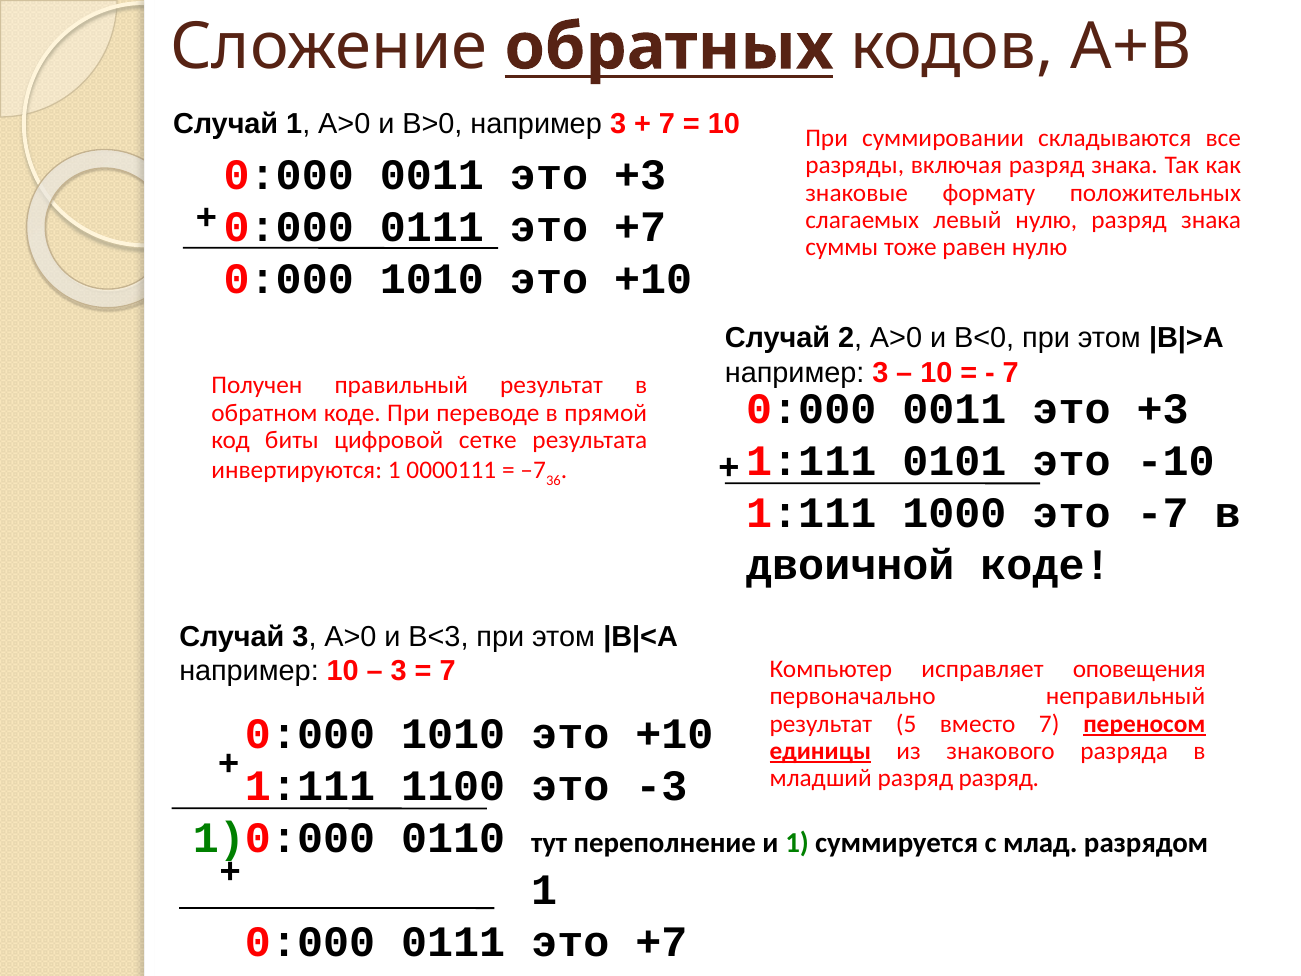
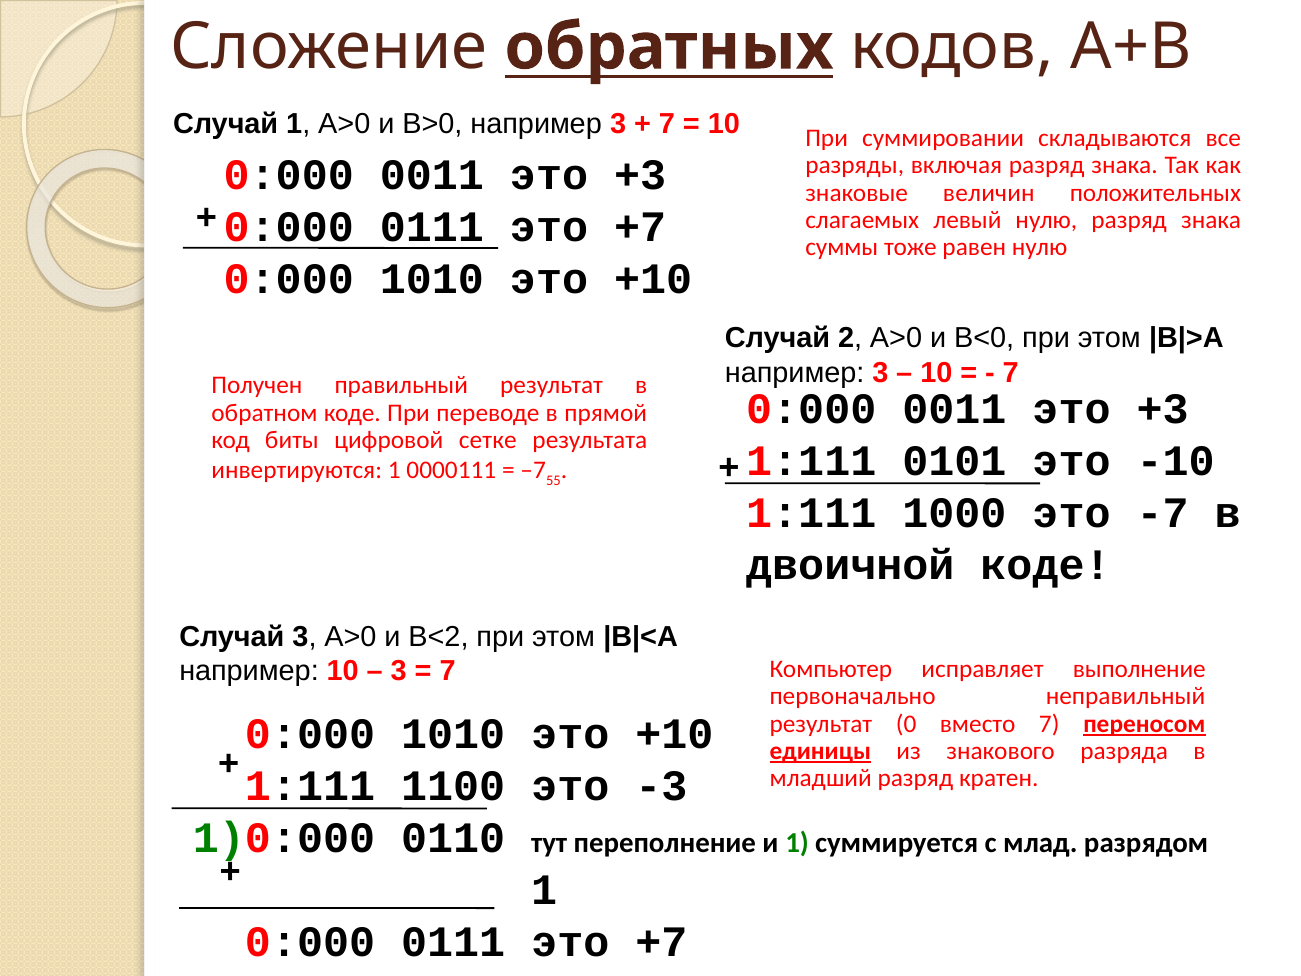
формату: формату -> величин
36: 36 -> 55
B<3: B<3 -> B<2
оповещения: оповещения -> выполнение
5: 5 -> 0
разряд разряд: разряд -> кратен
